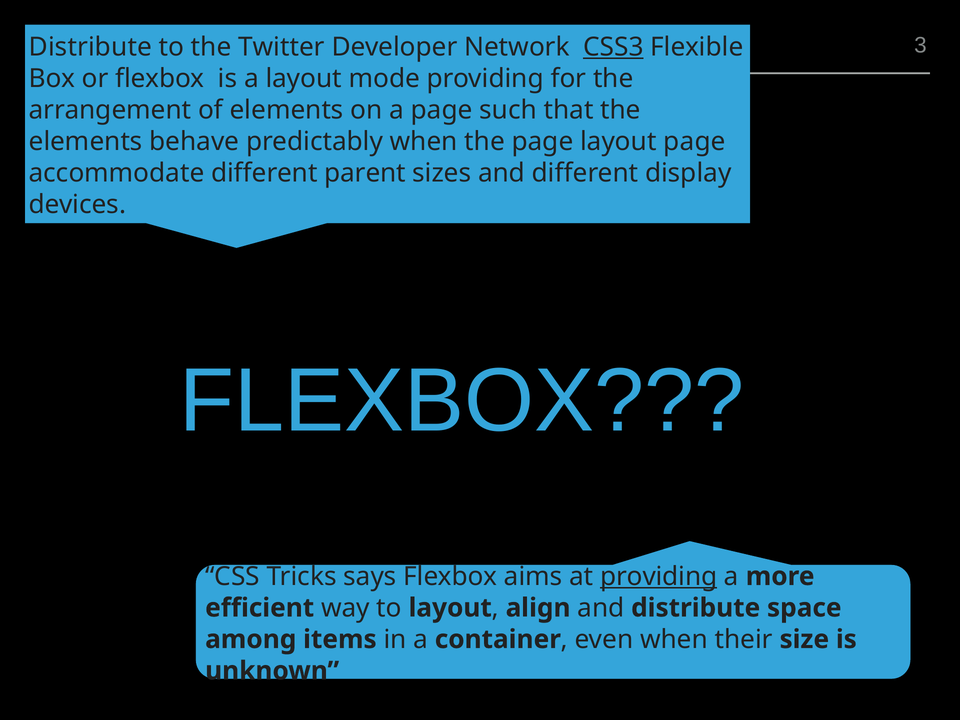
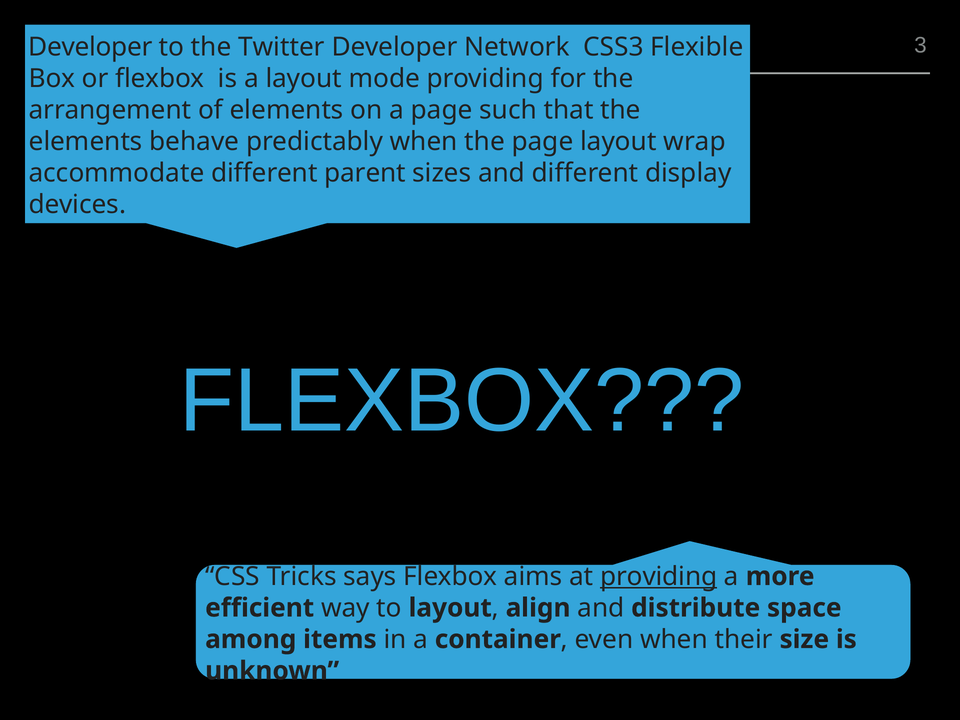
Distribute at (90, 47): Distribute -> Developer
CSS3 underline: present -> none
layout page: page -> wrap
